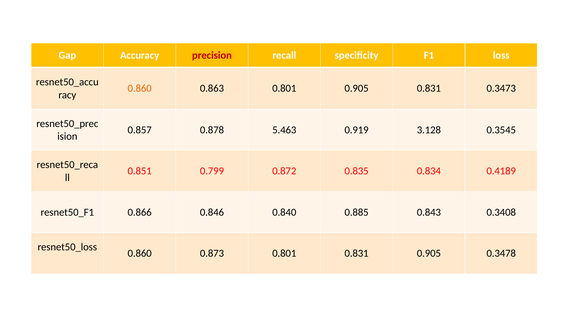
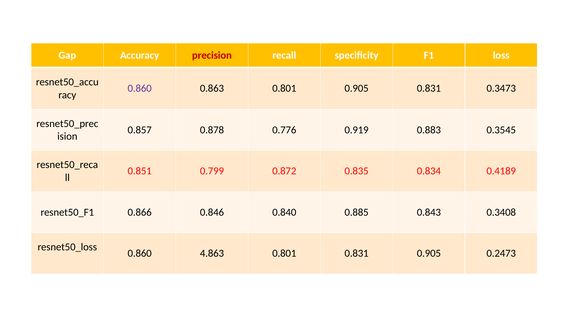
0.860 at (140, 88) colour: orange -> purple
5.463: 5.463 -> 0.776
3.128: 3.128 -> 0.883
0.873: 0.873 -> 4.863
0.3478: 0.3478 -> 0.2473
